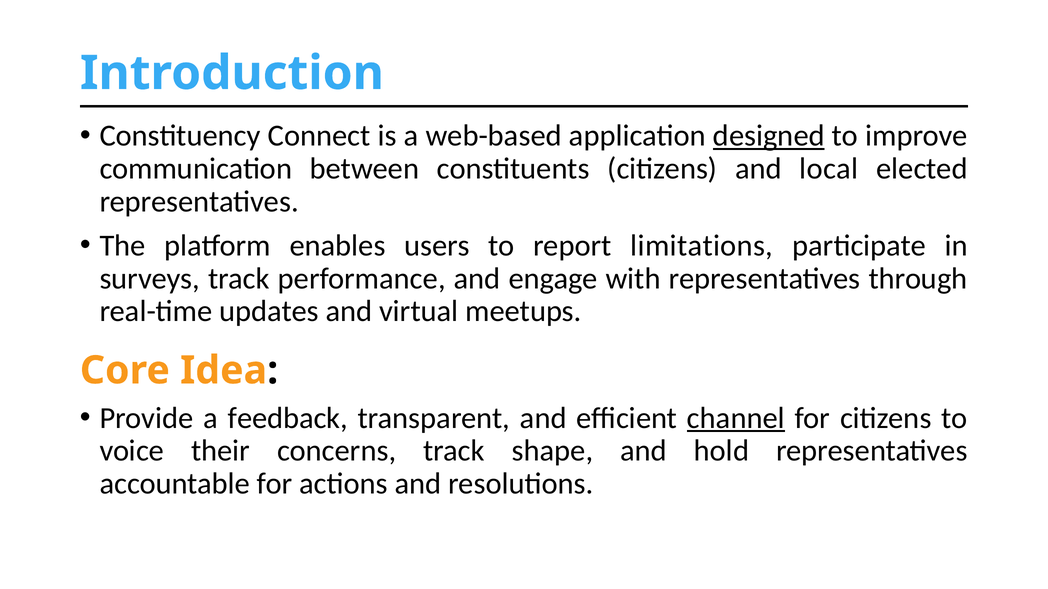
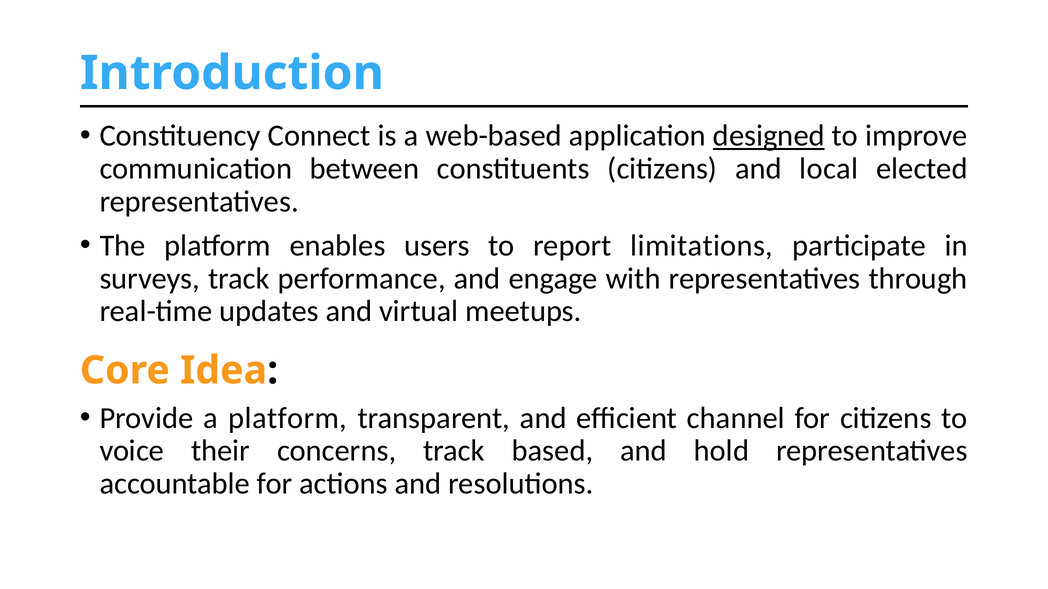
a feedback: feedback -> platform
channel underline: present -> none
shape: shape -> based
